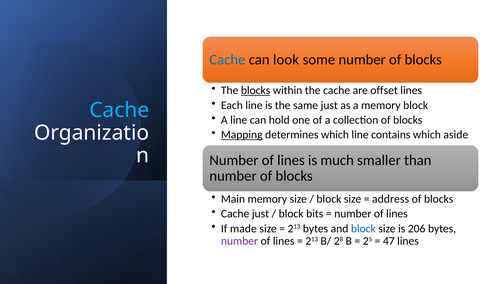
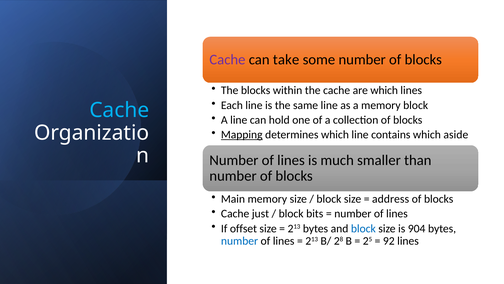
Cache at (227, 60) colour: blue -> purple
look: look -> take
blocks at (256, 90) underline: present -> none
are offset: offset -> which
same just: just -> line
made: made -> offset
206: 206 -> 904
number at (240, 241) colour: purple -> blue
47: 47 -> 92
